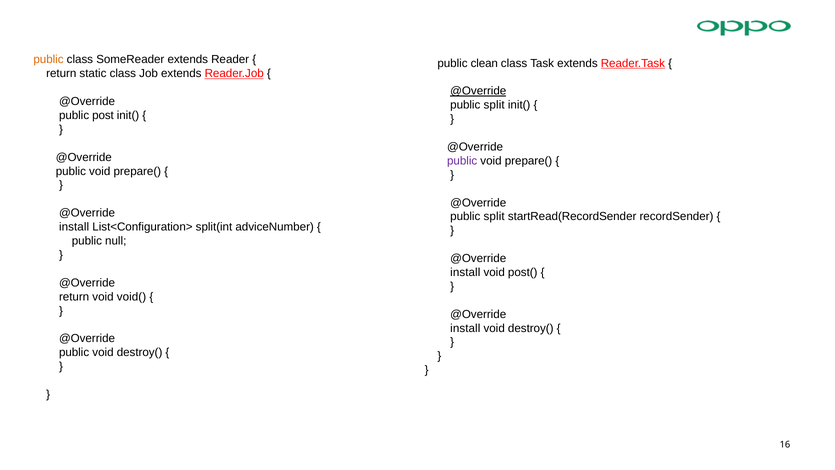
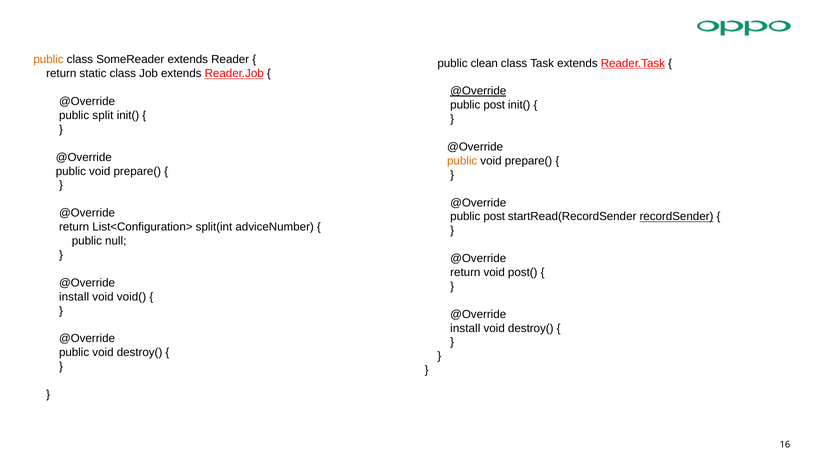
split at (494, 105): split -> post
post: post -> split
public at (462, 161) colour: purple -> orange
split at (494, 216): split -> post
recordSender underline: none -> present
install at (74, 227): install -> return
install at (465, 272): install -> return
return at (74, 297): return -> install
